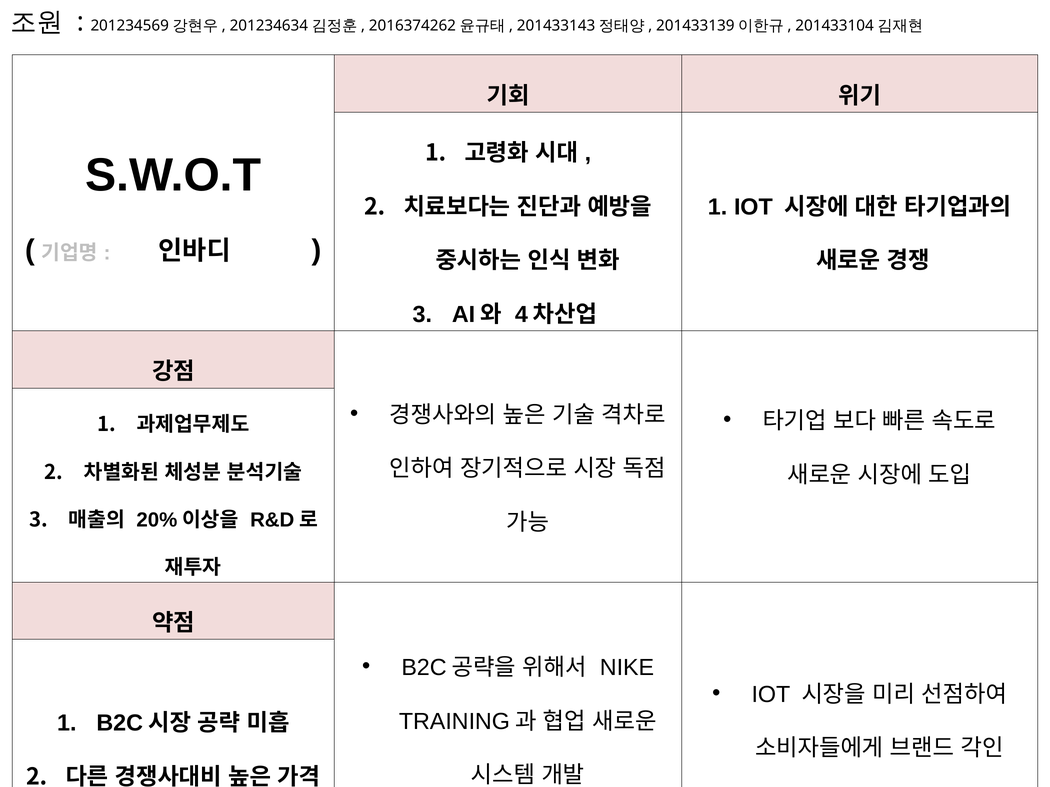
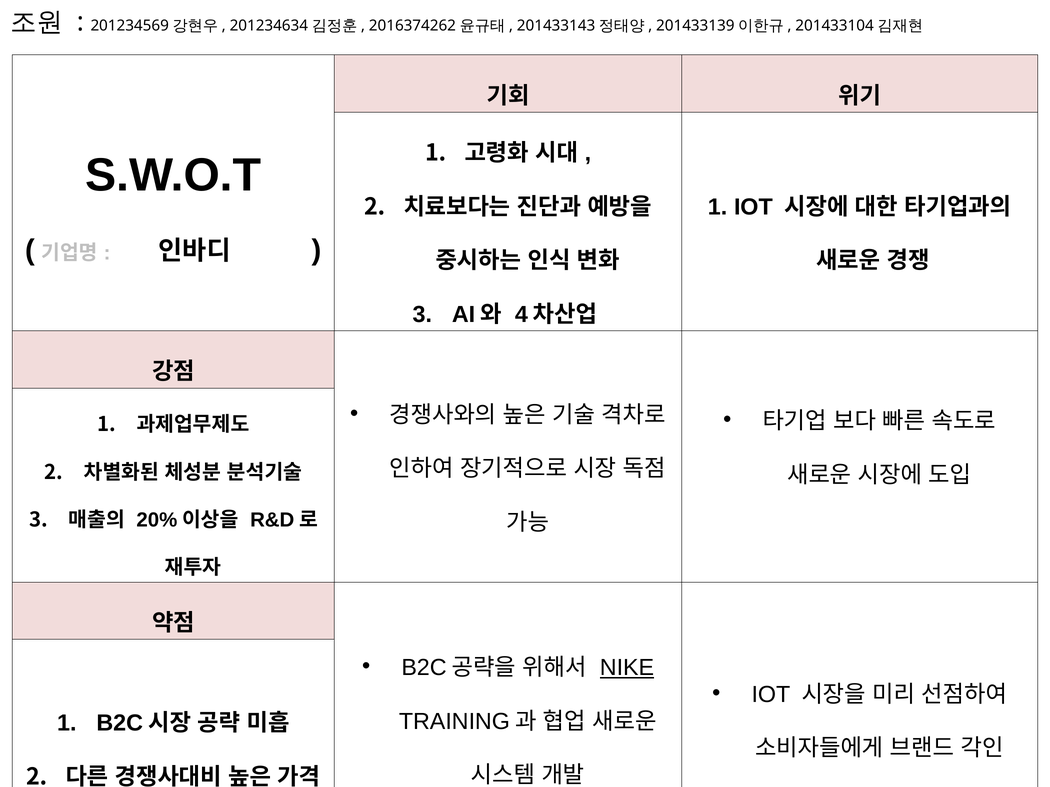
NIKE underline: none -> present
